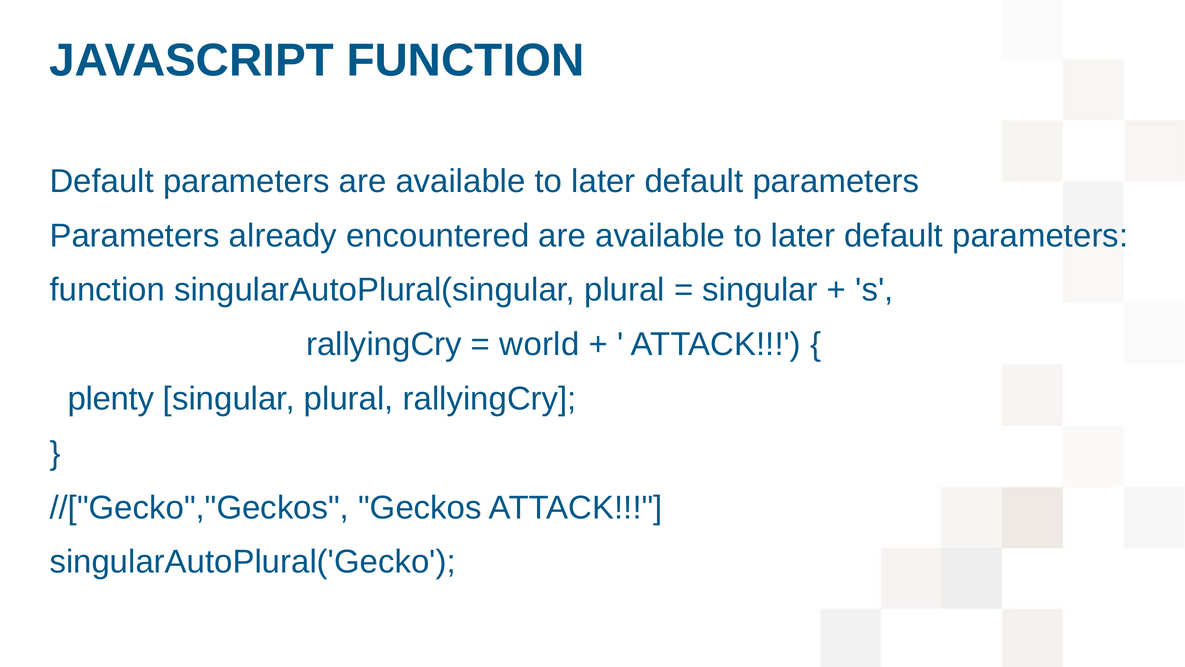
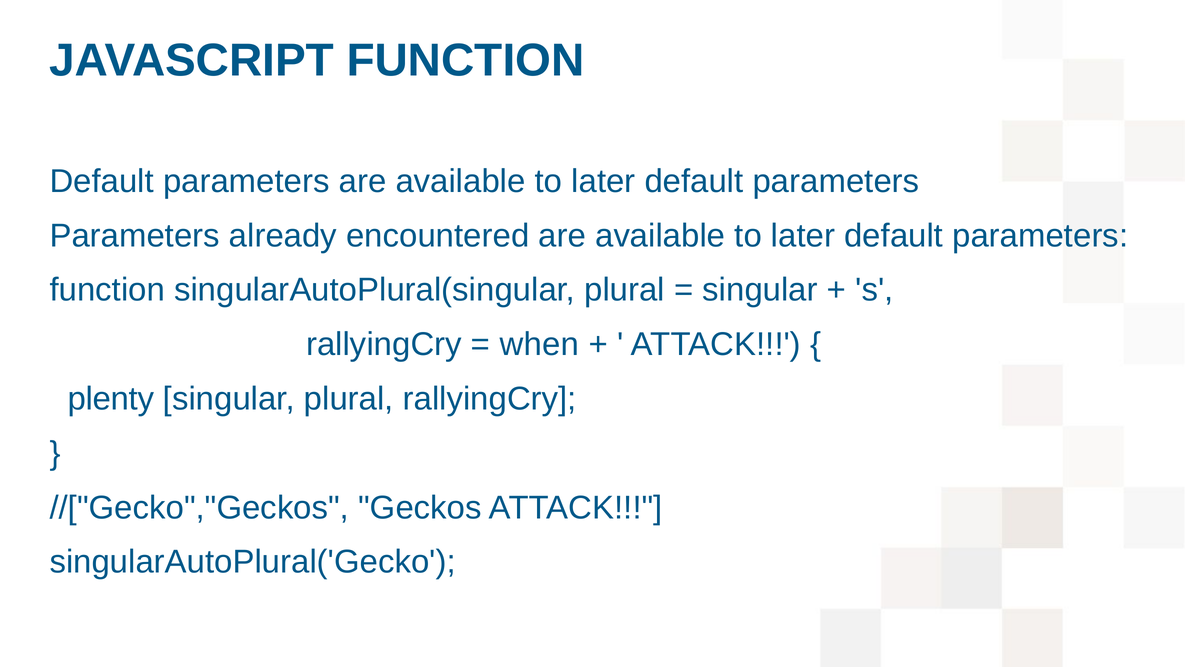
world: world -> when
